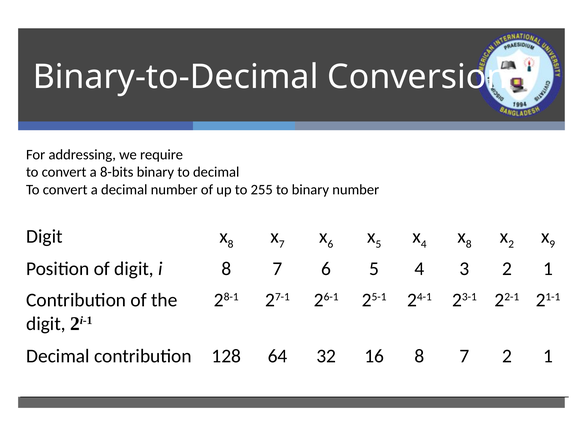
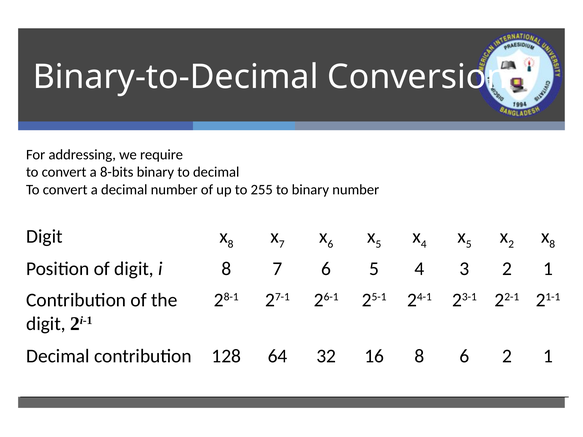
8 at (469, 244): 8 -> 5
9 at (552, 244): 9 -> 8
16 8 7: 7 -> 6
